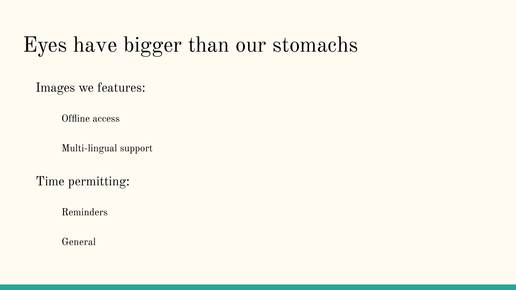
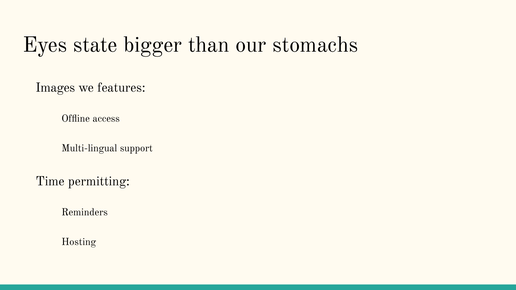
have: have -> state
General: General -> Hosting
